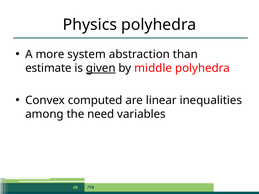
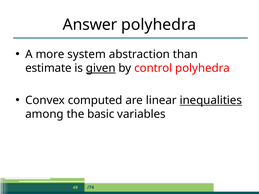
Physics: Physics -> Answer
middle: middle -> control
inequalities underline: none -> present
need: need -> basic
